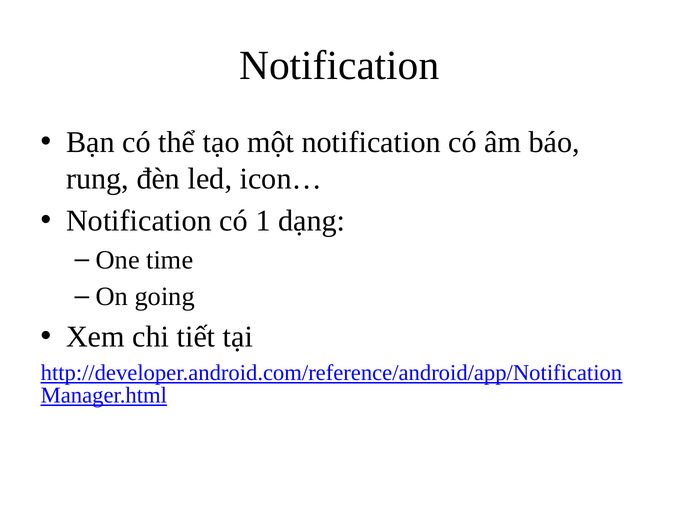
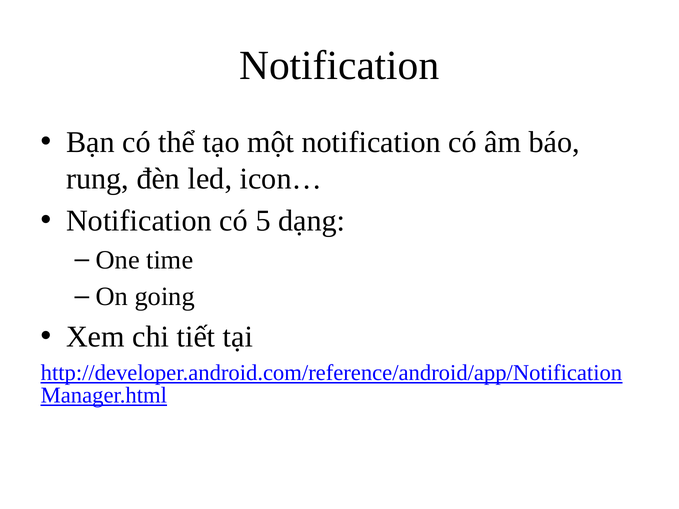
1: 1 -> 5
